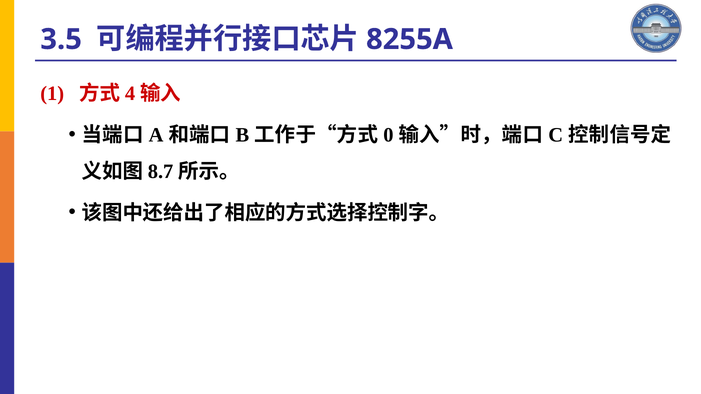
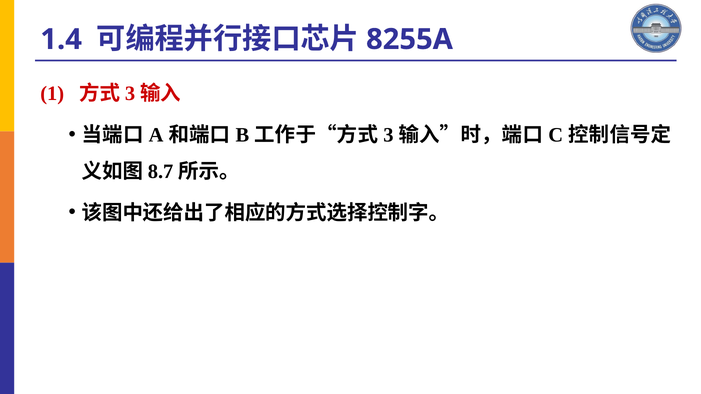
3.5: 3.5 -> 1.4
4 at (130, 94): 4 -> 3
0 at (388, 135): 0 -> 3
